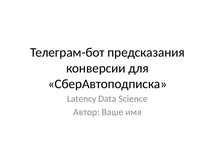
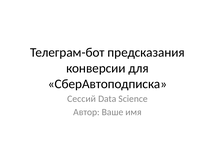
Latency: Latency -> Сессий
